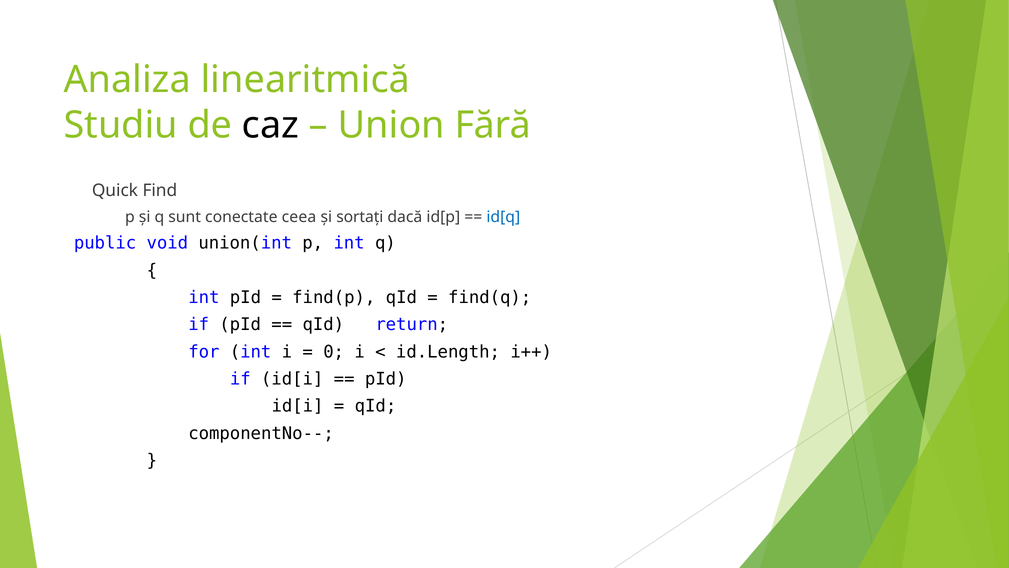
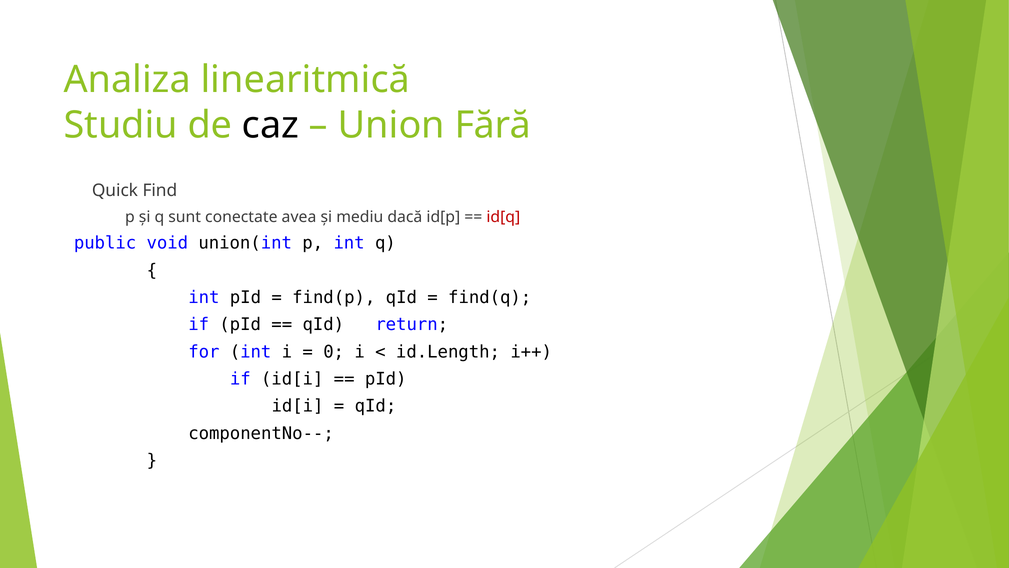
ceea: ceea -> avea
sortați: sortați -> mediu
id[q colour: blue -> red
